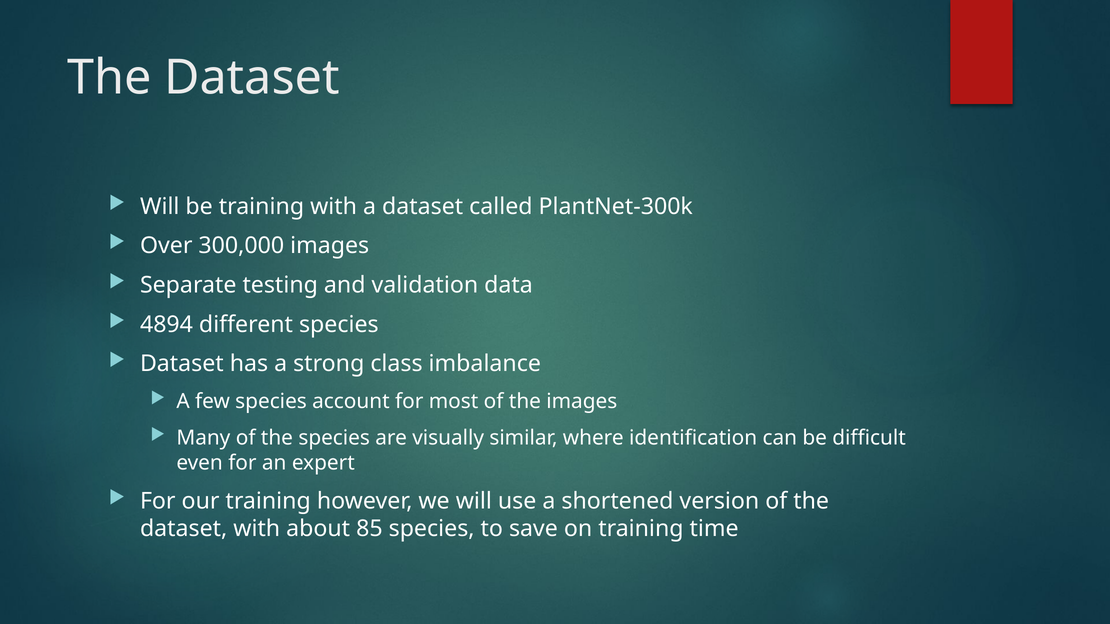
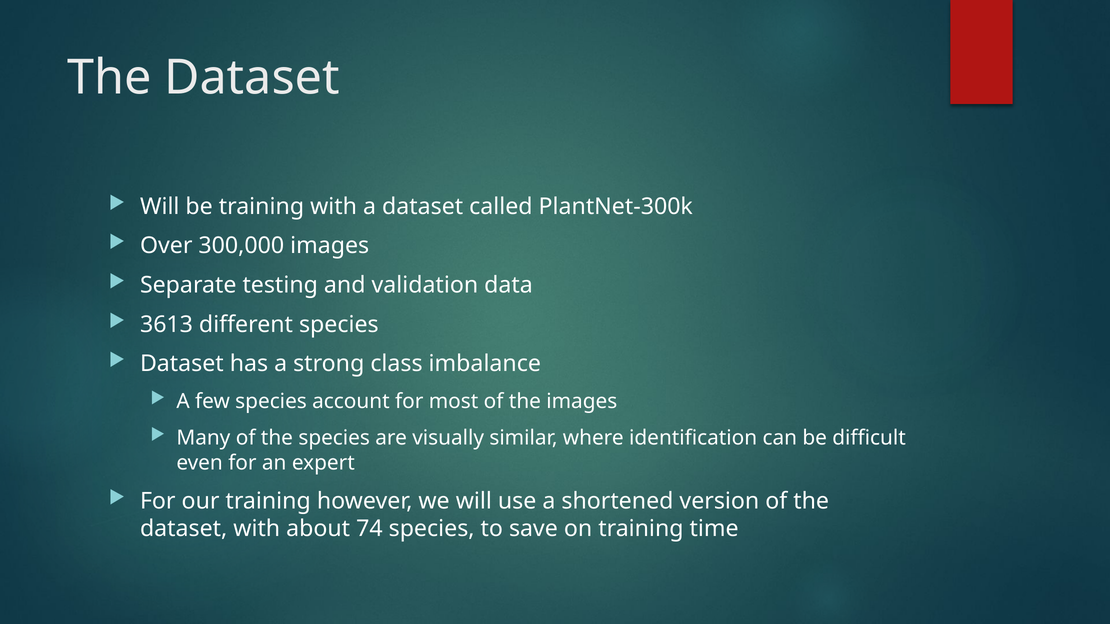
4894: 4894 -> 3613
85: 85 -> 74
